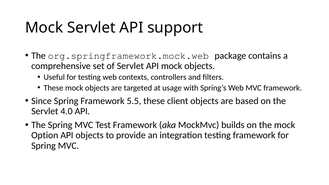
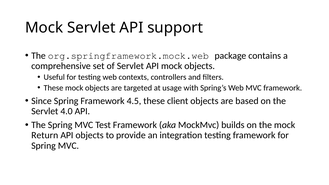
5.5: 5.5 -> 4.5
Option: Option -> Return
